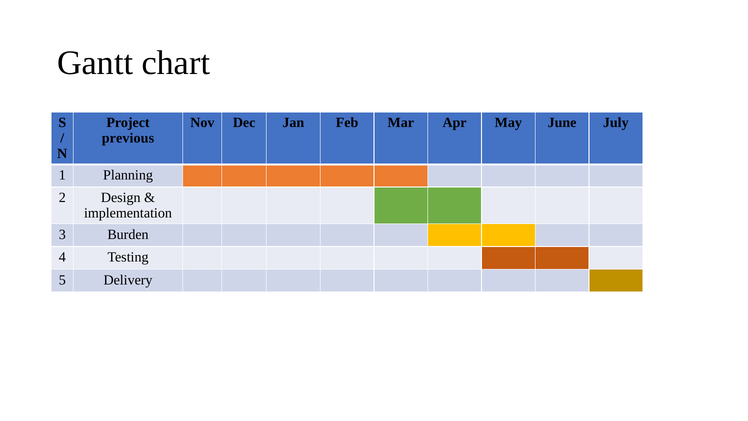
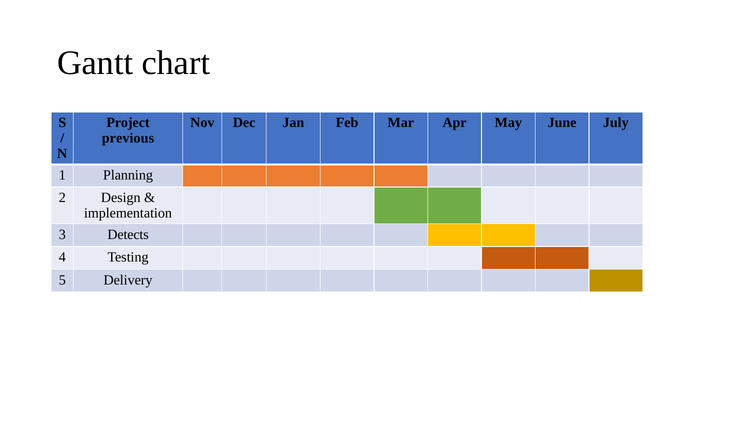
Burden: Burden -> Detects
